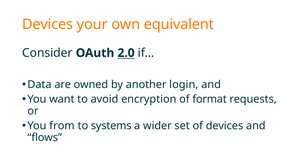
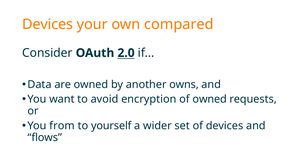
equivalent: equivalent -> compared
login: login -> owns
of format: format -> owned
systems: systems -> yourself
